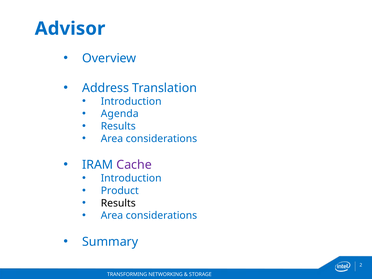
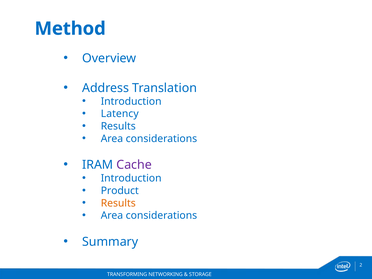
Advisor: Advisor -> Method
Agenda: Agenda -> Latency
Results at (118, 203) colour: black -> orange
